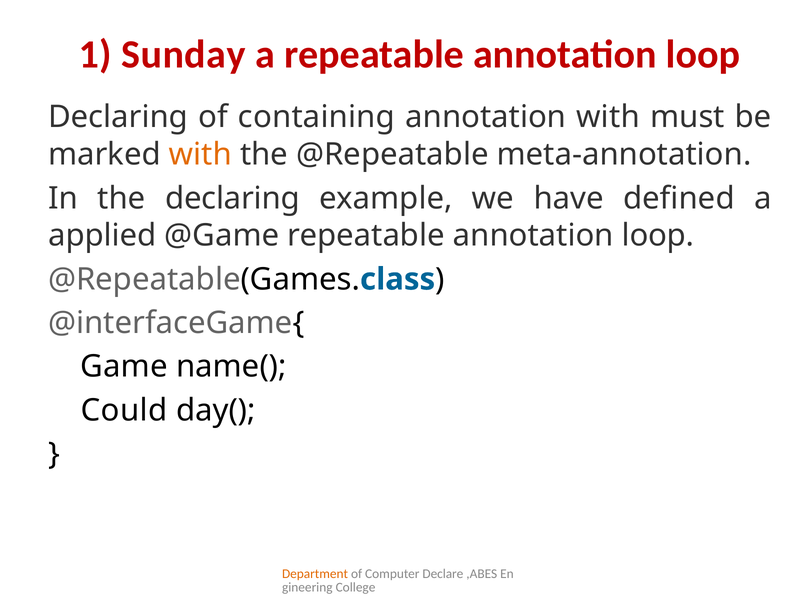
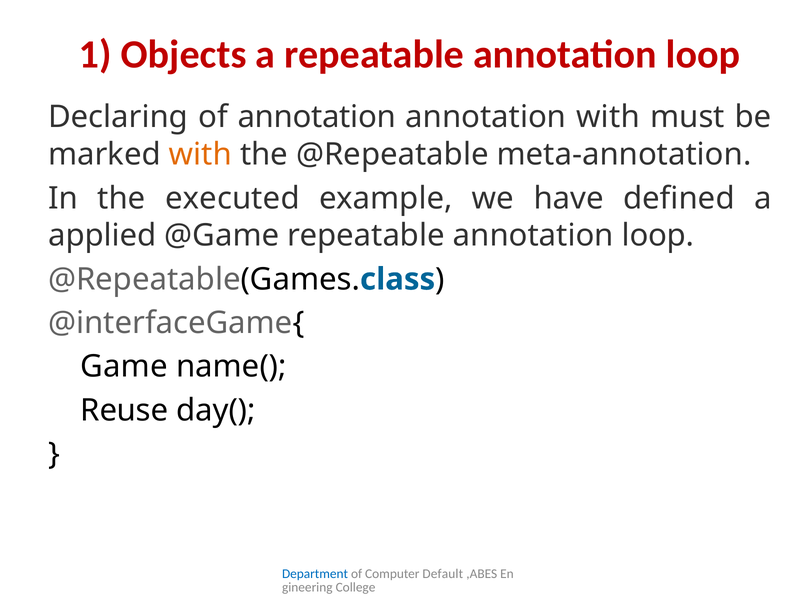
Sunday: Sunday -> Objects
of containing: containing -> annotation
the declaring: declaring -> executed
Could: Could -> Reuse
Department colour: orange -> blue
Declare: Declare -> Default
